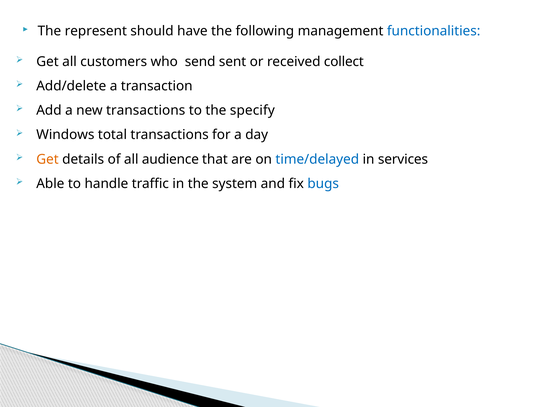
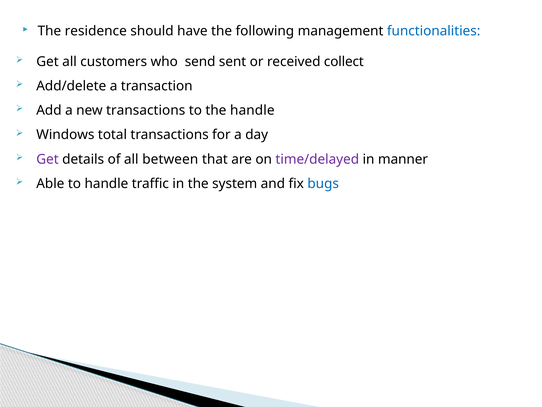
represent: represent -> residence
the specify: specify -> handle
Get at (47, 159) colour: orange -> purple
audience: audience -> between
time/delayed colour: blue -> purple
services: services -> manner
